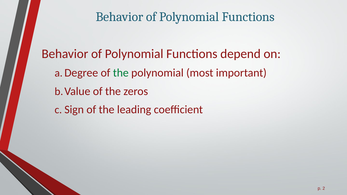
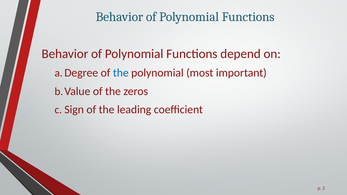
the at (121, 73) colour: green -> blue
